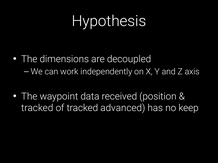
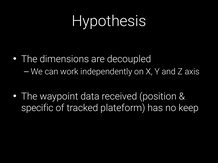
tracked at (37, 108): tracked -> specific
advanced: advanced -> plateform
